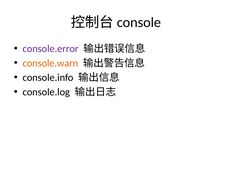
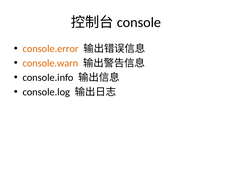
console.error colour: purple -> orange
